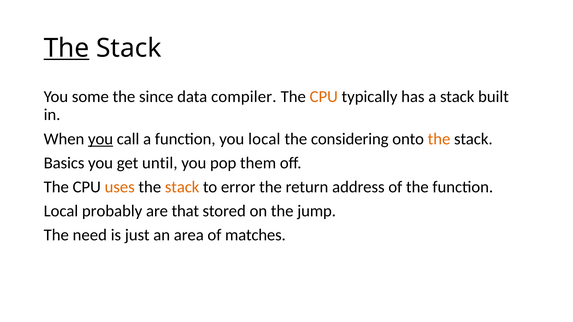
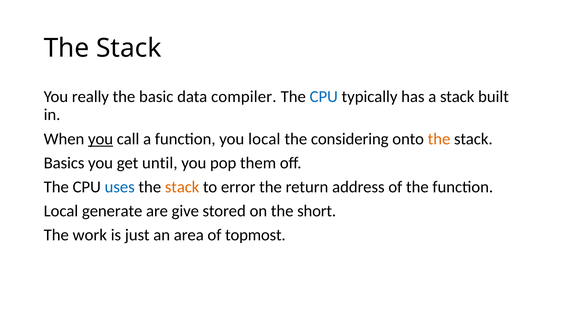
The at (66, 48) underline: present -> none
some: some -> really
since: since -> basic
CPU at (324, 97) colour: orange -> blue
uses colour: orange -> blue
probably: probably -> generate
that: that -> give
jump: jump -> short
need: need -> work
matches: matches -> topmost
